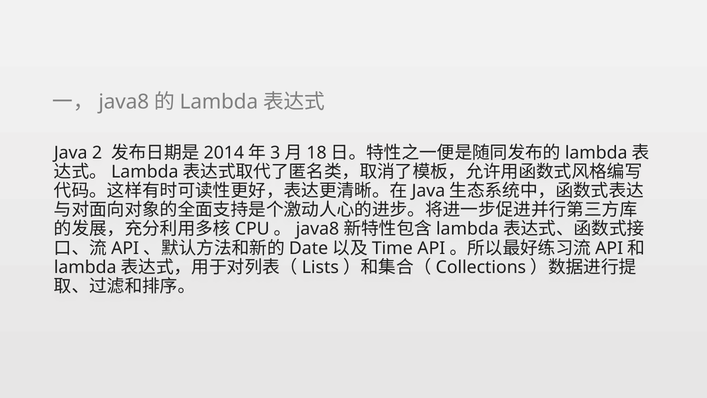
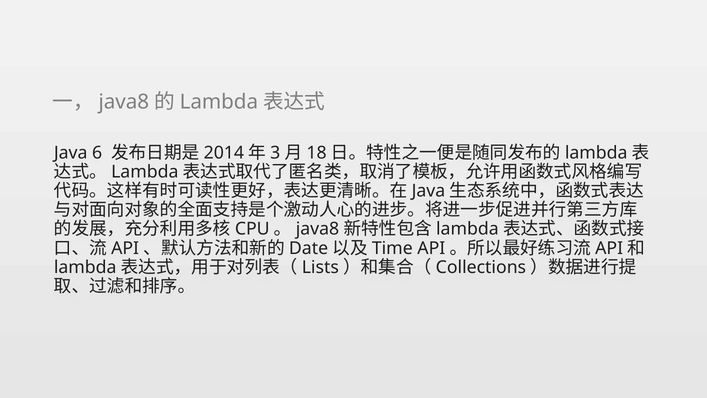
2: 2 -> 6
